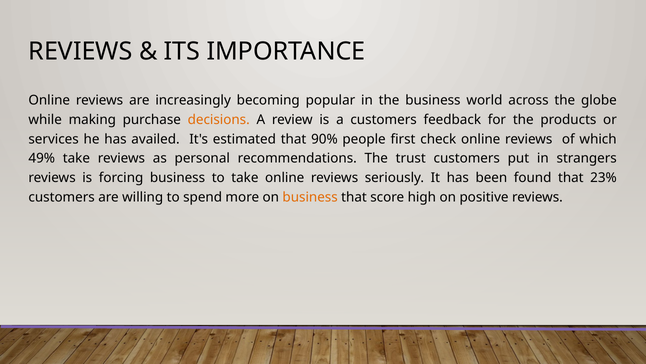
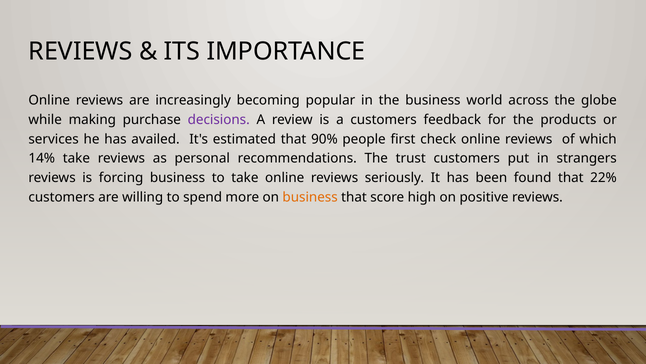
decisions colour: orange -> purple
49%: 49% -> 14%
23%: 23% -> 22%
